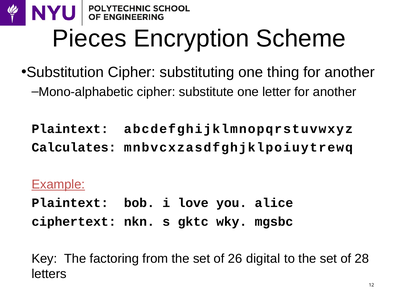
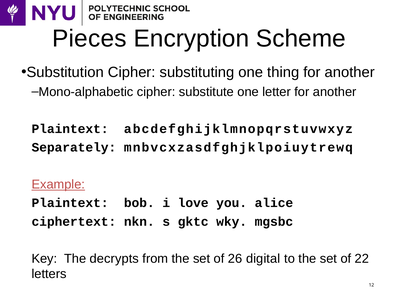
Calculates: Calculates -> Separately
factoring: factoring -> decrypts
28: 28 -> 22
